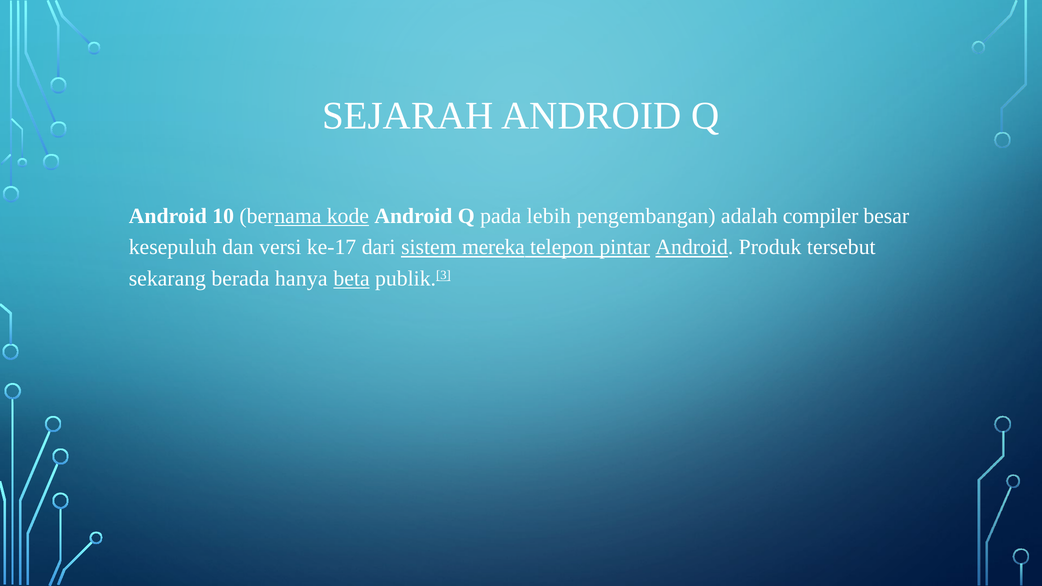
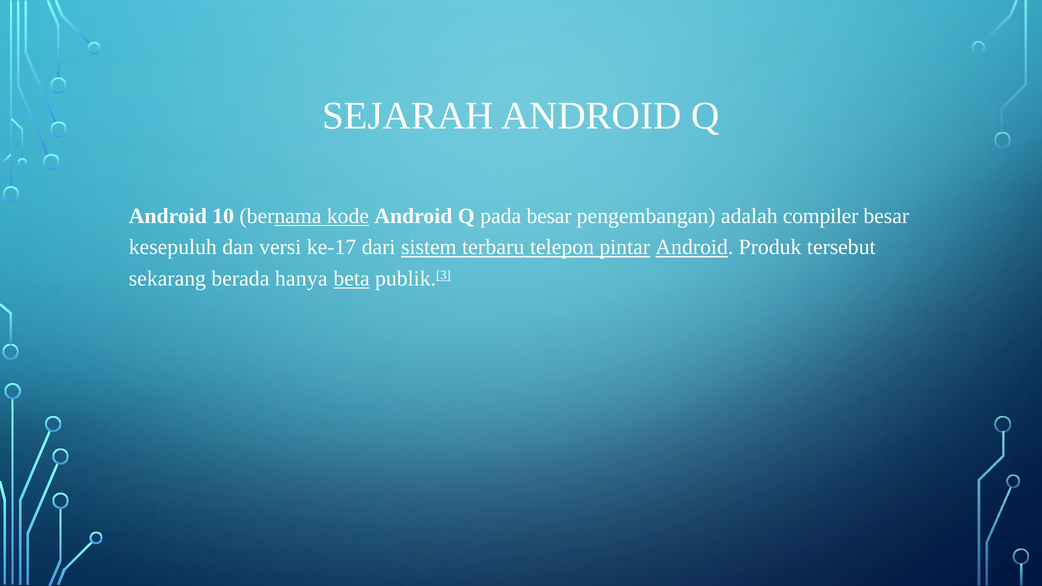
pada lebih: lebih -> besar
mereka: mereka -> terbaru
